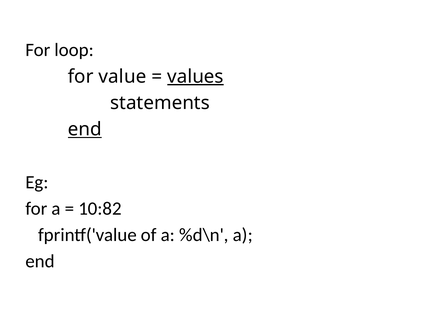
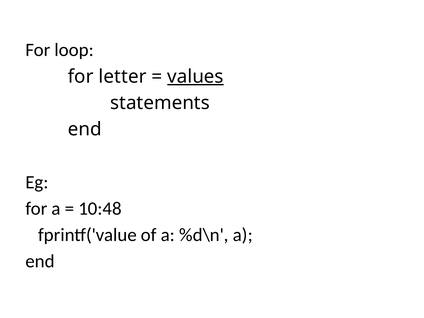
value: value -> letter
end at (85, 129) underline: present -> none
10:82: 10:82 -> 10:48
